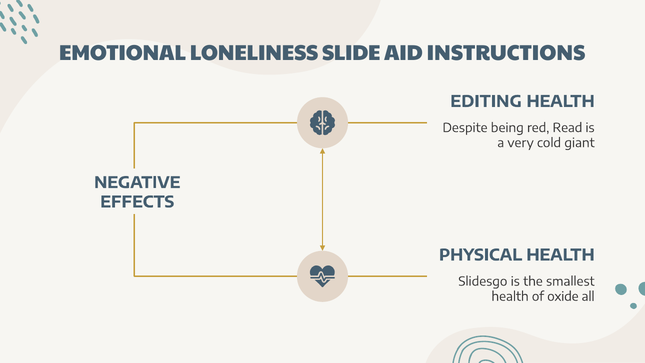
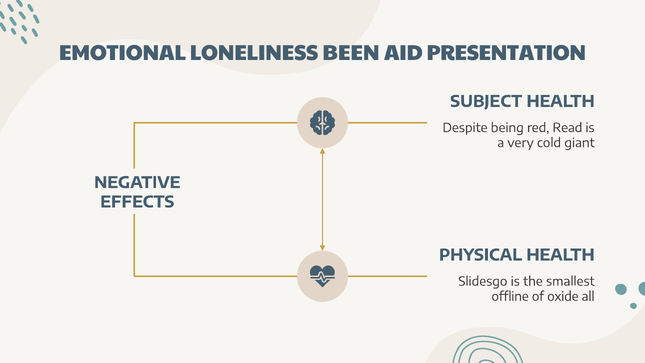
SLIDE: SLIDE -> BEEN
INSTRUCTIONS: INSTRUCTIONS -> PRESENTATION
EDITING: EDITING -> SUBJECT
health at (510, 296): health -> offline
